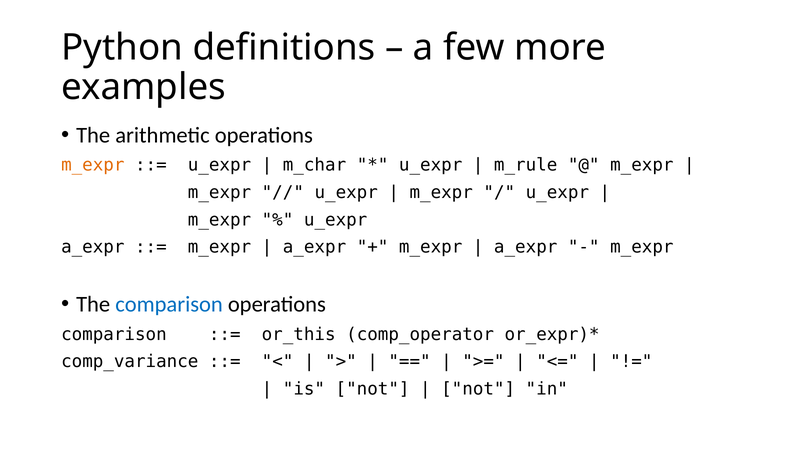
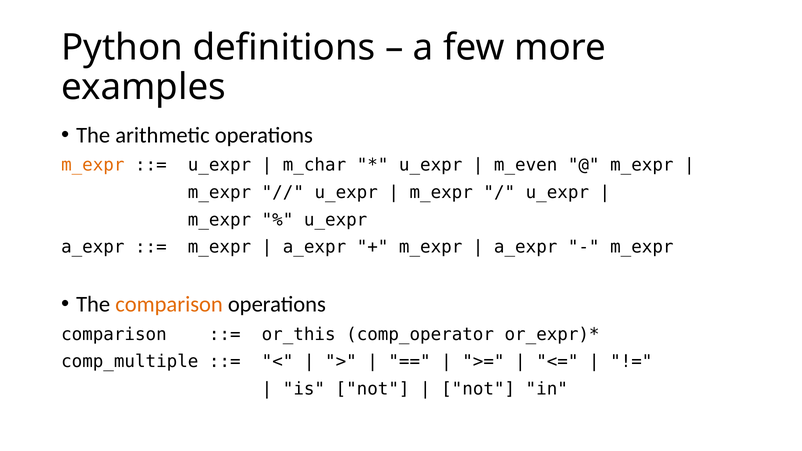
m_rule: m_rule -> m_even
comparison at (169, 304) colour: blue -> orange
comp_variance: comp_variance -> comp_multiple
